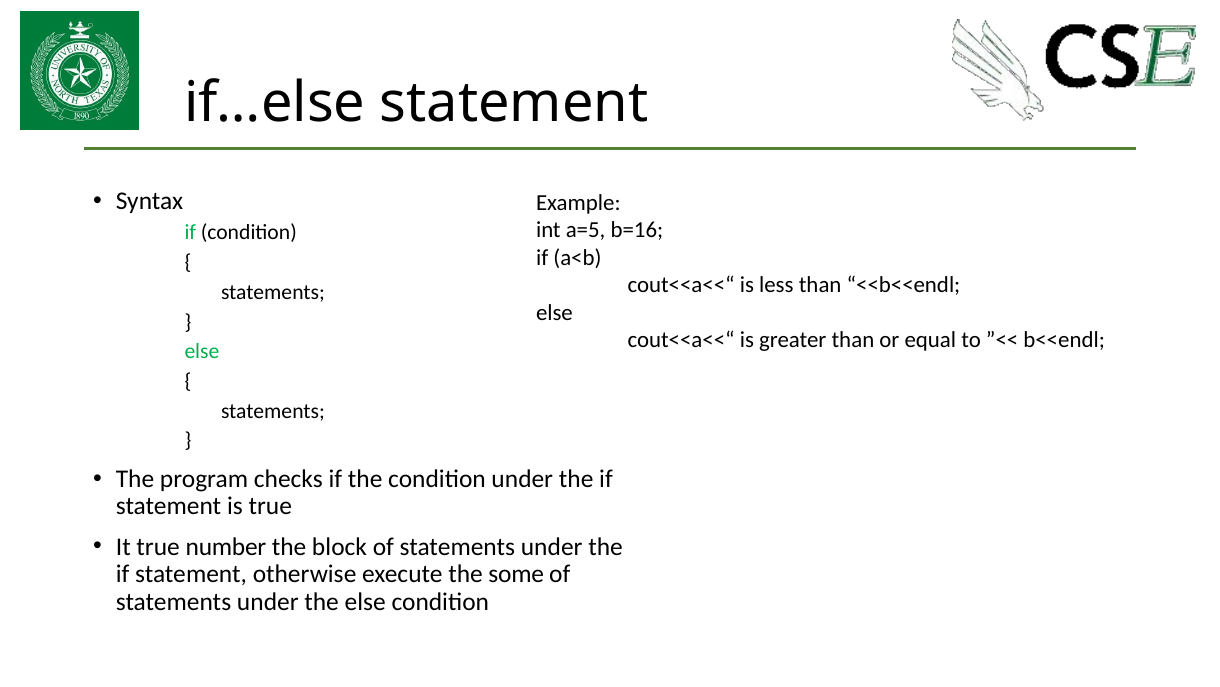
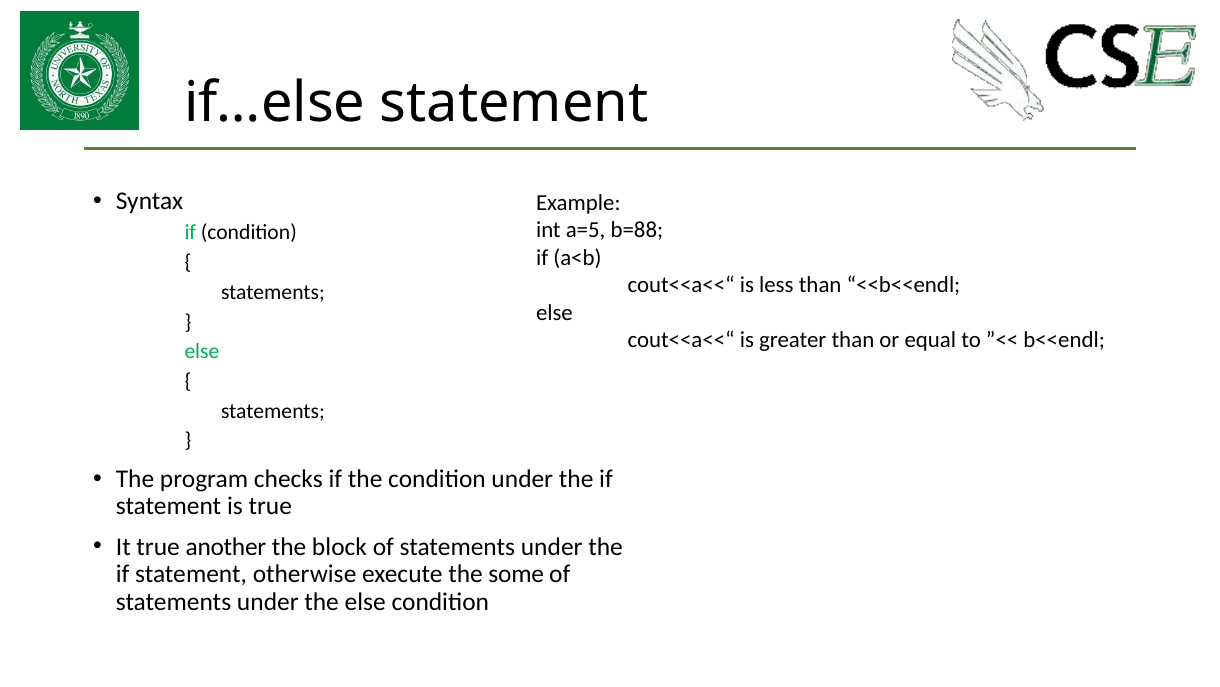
b=16: b=16 -> b=88
number: number -> another
